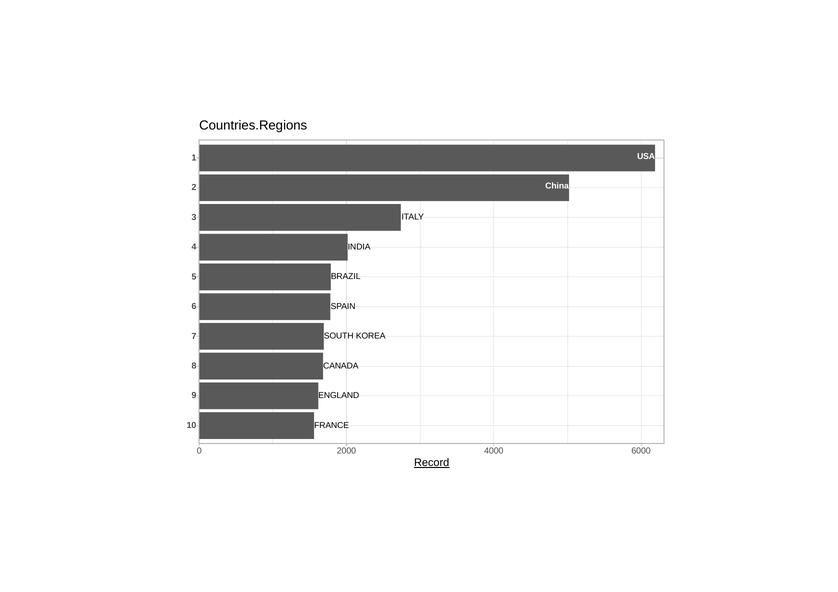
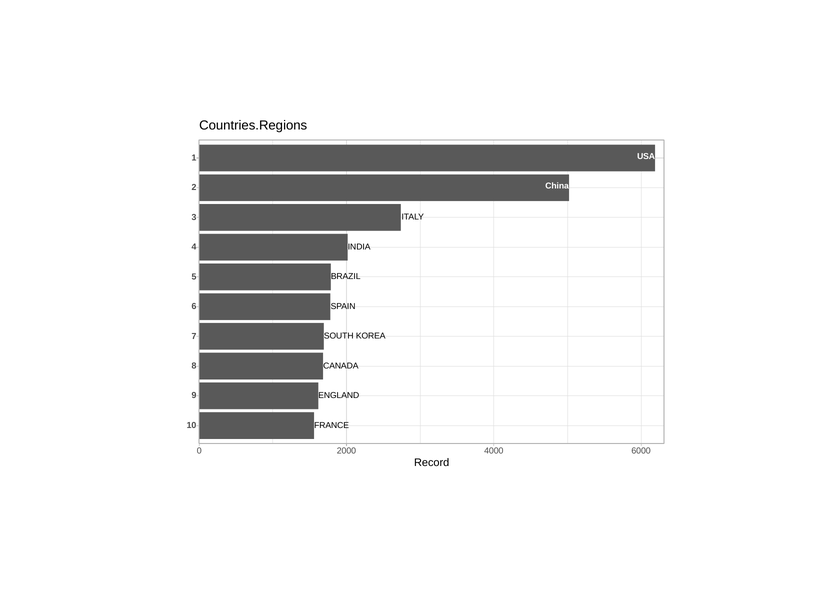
Record underline: present -> none
